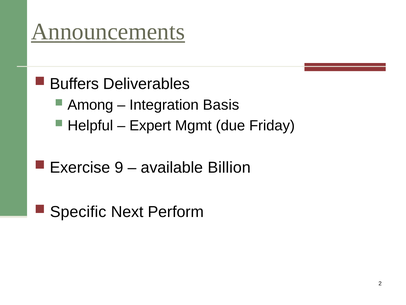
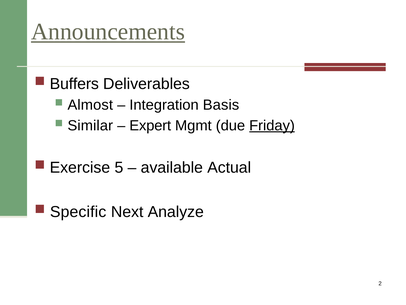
Among: Among -> Almost
Helpful: Helpful -> Similar
Friday underline: none -> present
9: 9 -> 5
Billion: Billion -> Actual
Perform: Perform -> Analyze
